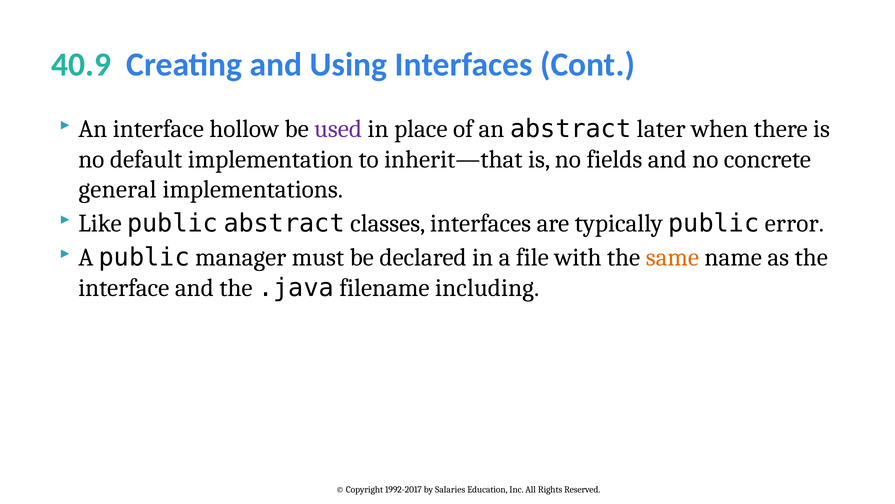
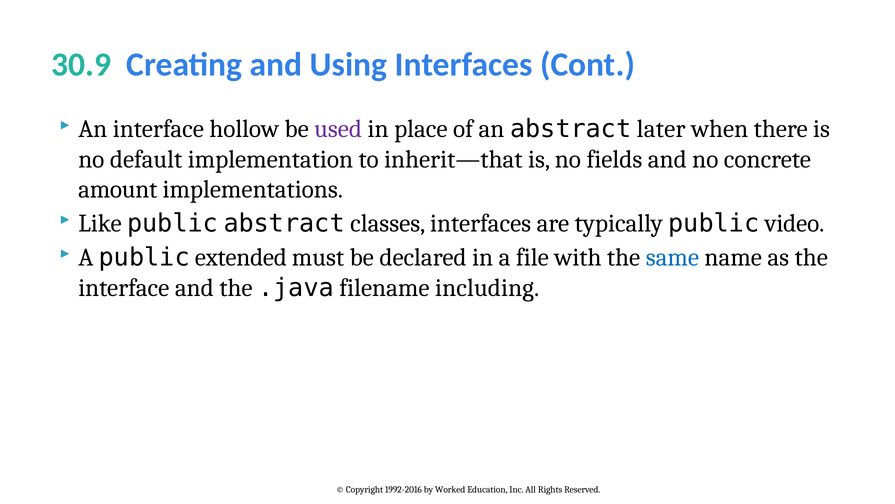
40.9: 40.9 -> 30.9
general: general -> amount
error: error -> video
manager: manager -> extended
same colour: orange -> blue
1992-2017: 1992-2017 -> 1992-2016
Salaries: Salaries -> Worked
